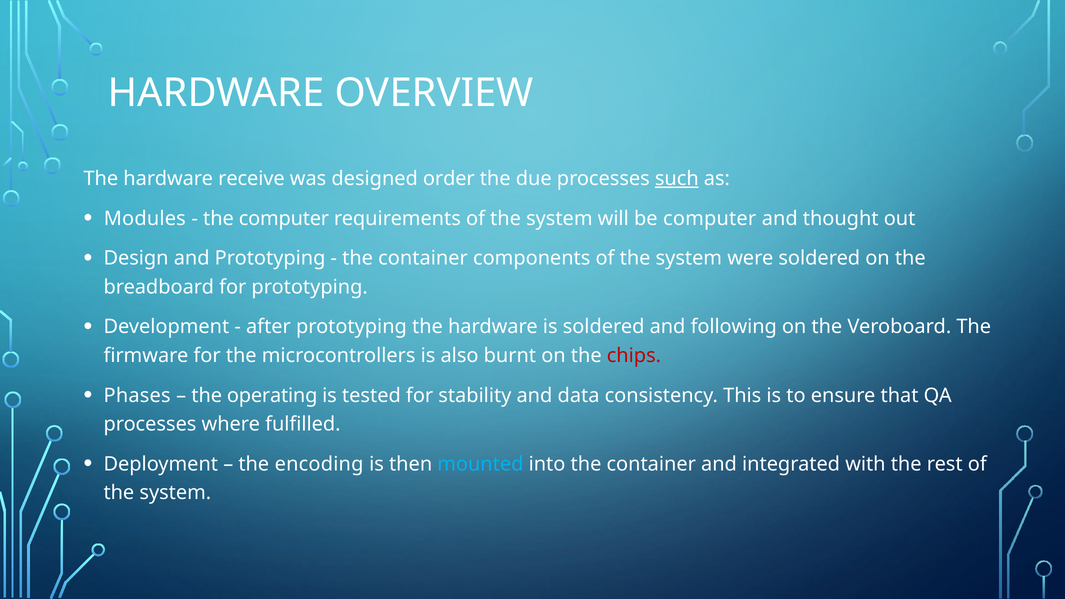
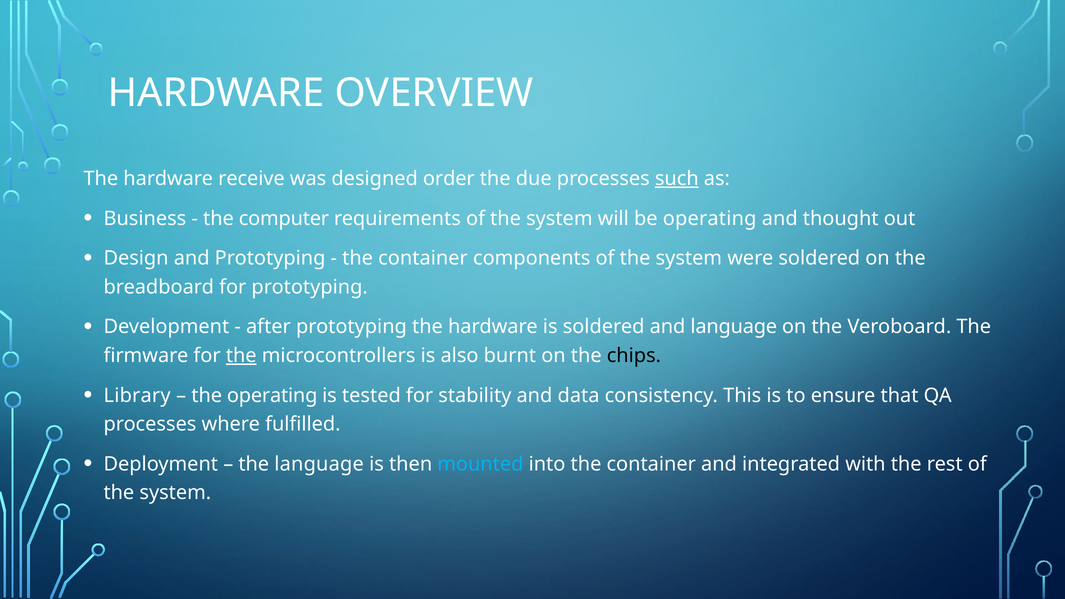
Modules: Modules -> Business
be computer: computer -> operating
and following: following -> language
the at (241, 356) underline: none -> present
chips colour: red -> black
Phases: Phases -> Library
the encoding: encoding -> language
